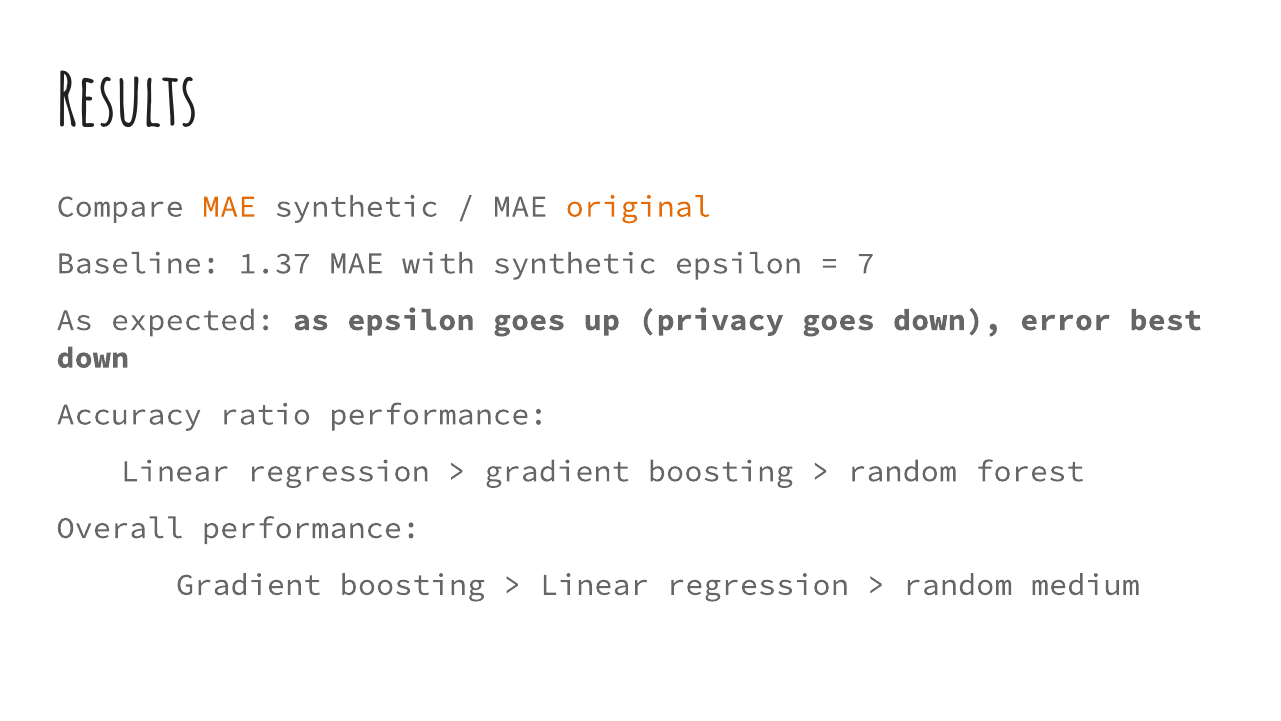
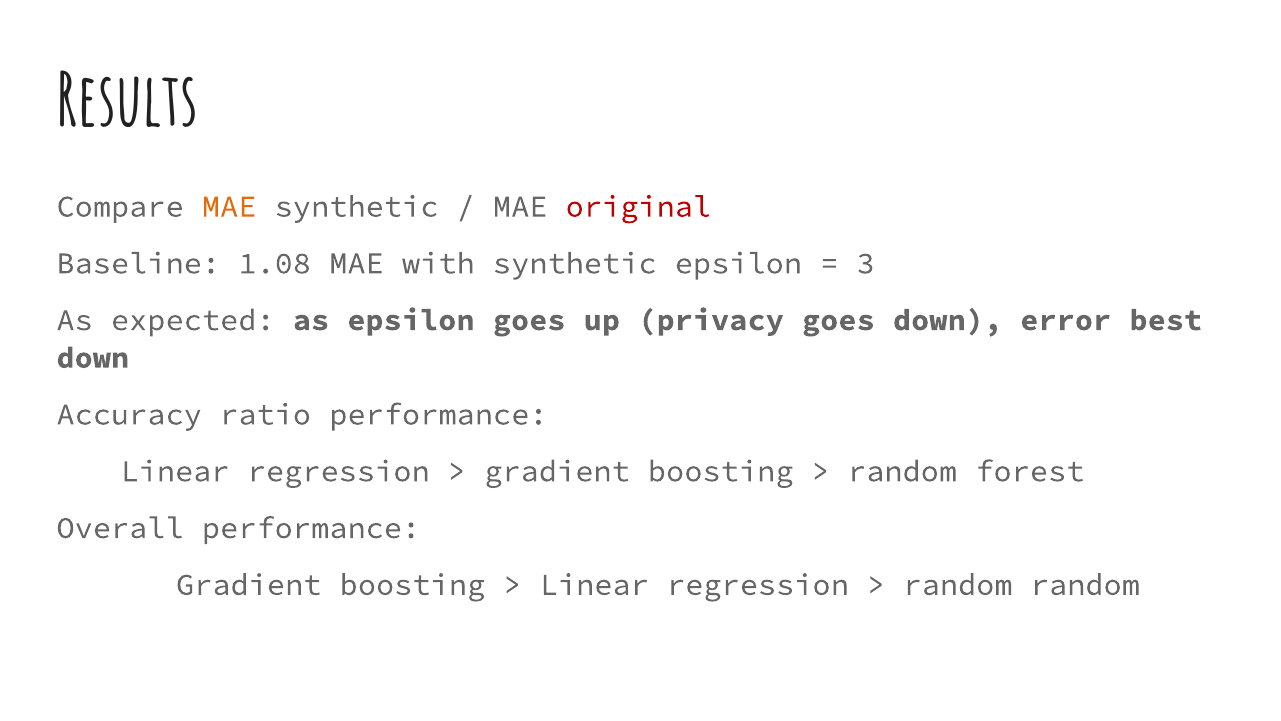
original colour: orange -> red
1.37: 1.37 -> 1.08
7: 7 -> 3
random medium: medium -> random
